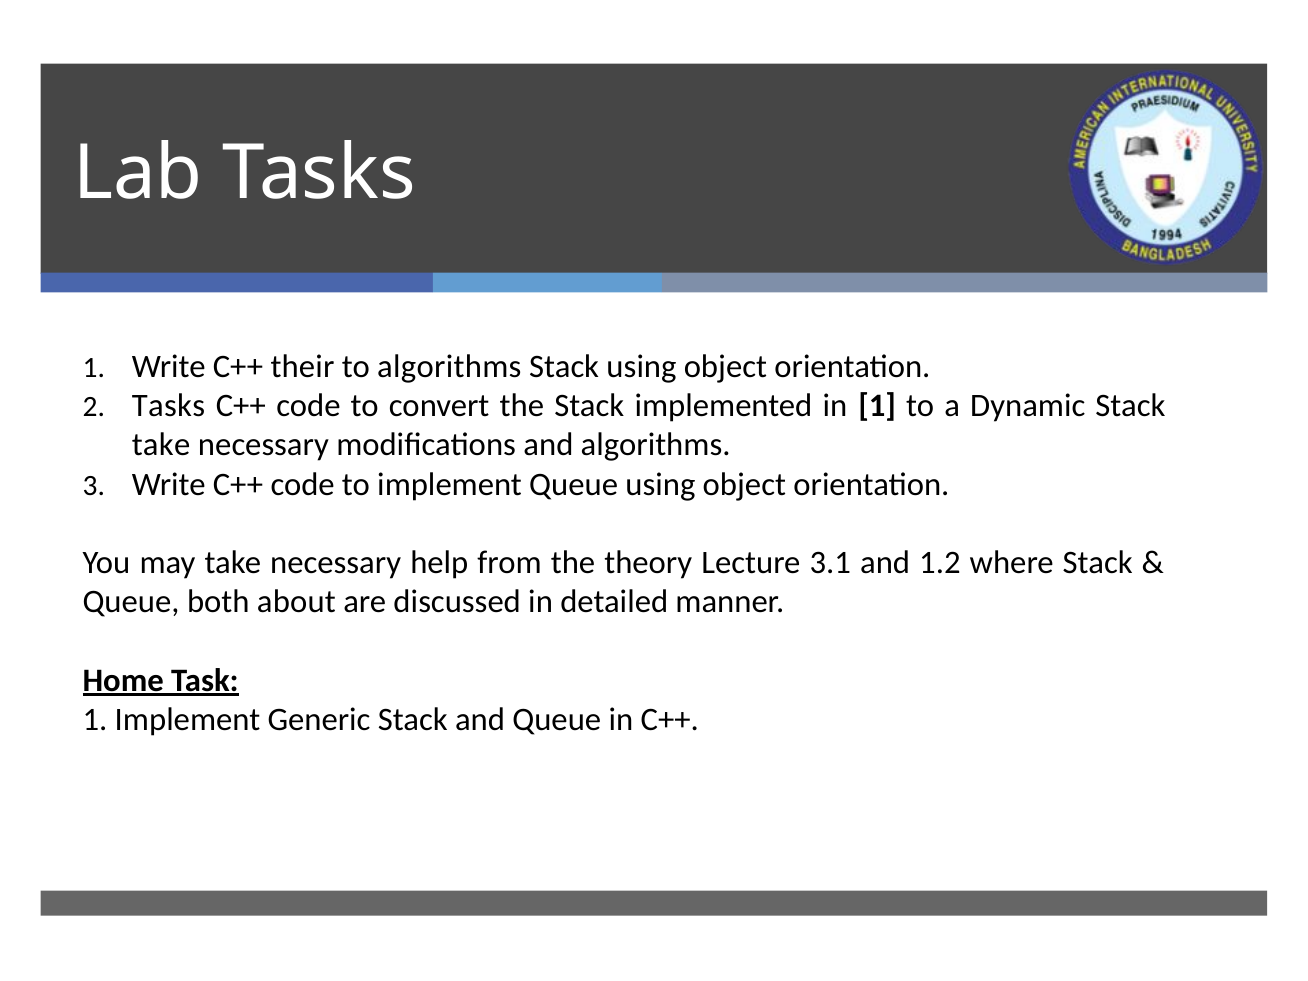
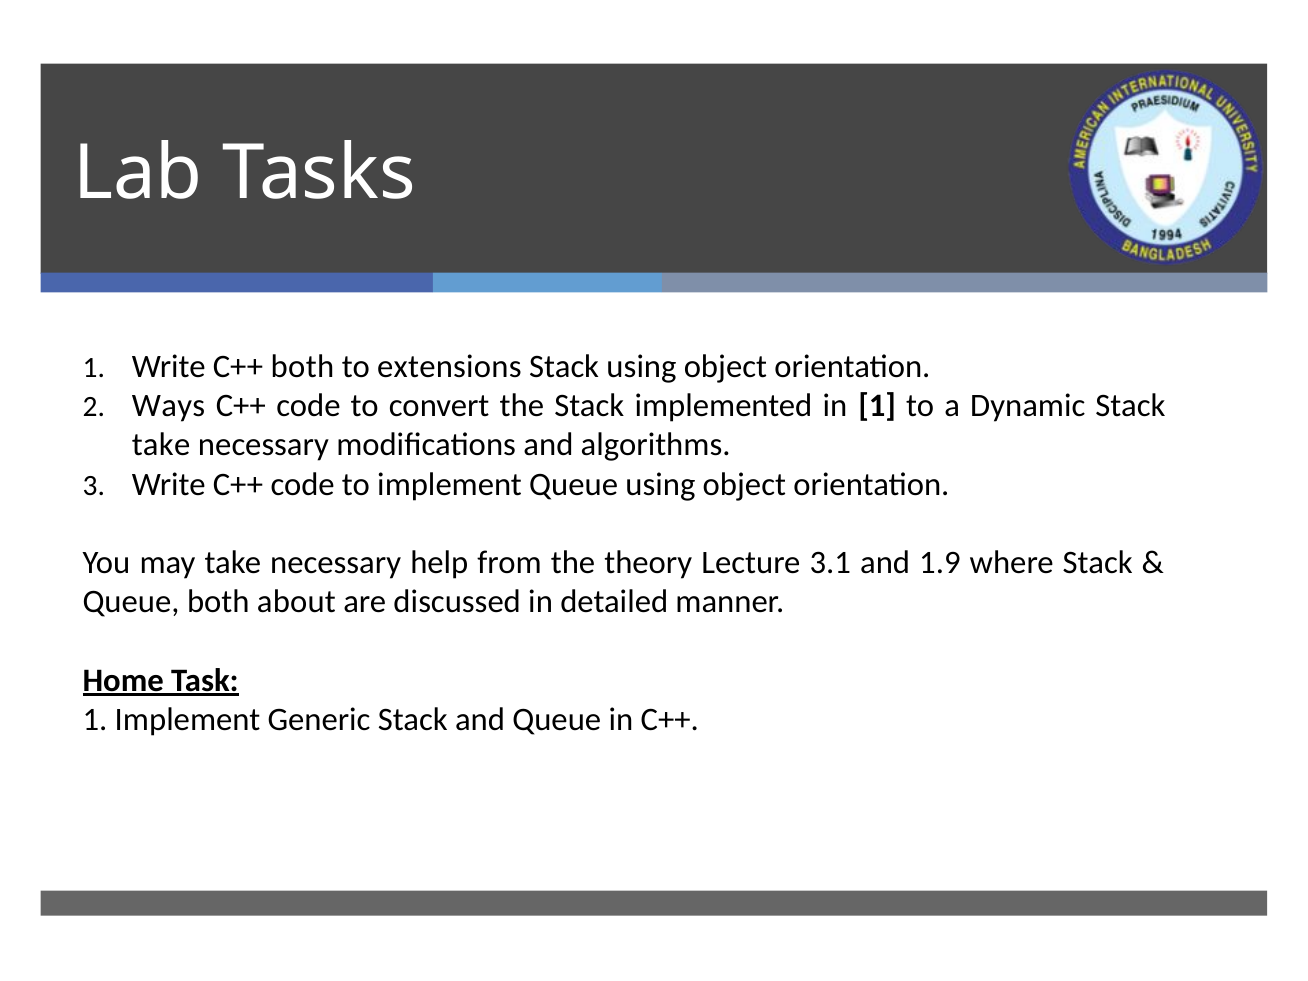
C++ their: their -> both
to algorithms: algorithms -> extensions
Tasks at (169, 406): Tasks -> Ways
1.2: 1.2 -> 1.9
